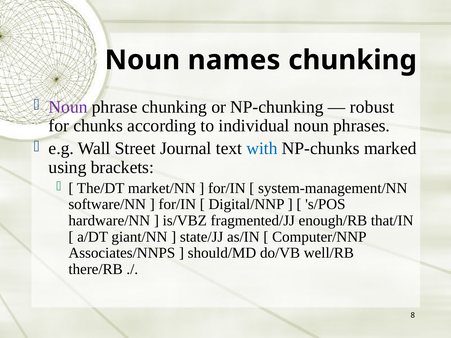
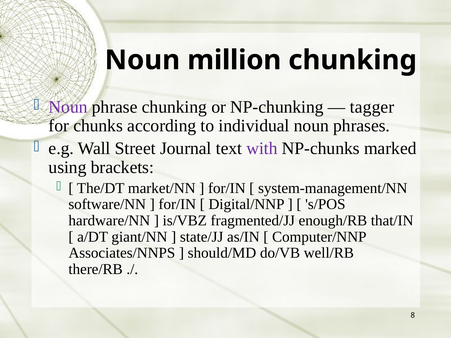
names: names -> million
robust: robust -> tagger
with colour: blue -> purple
